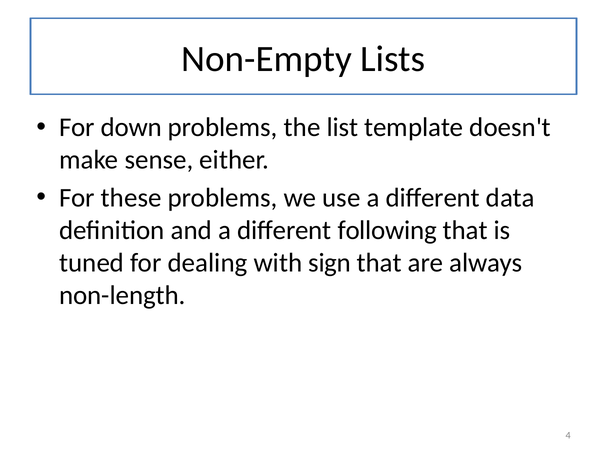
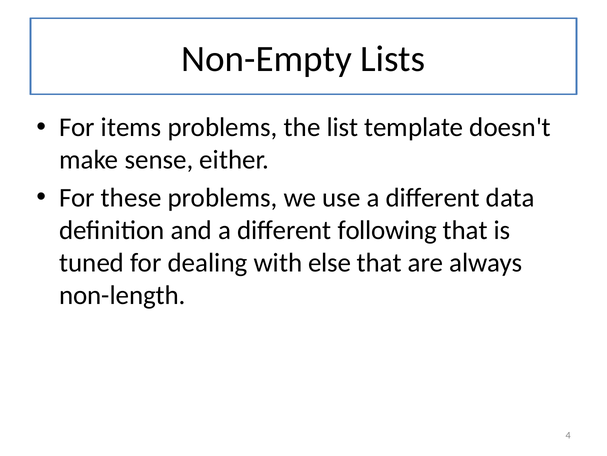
down: down -> items
sign: sign -> else
